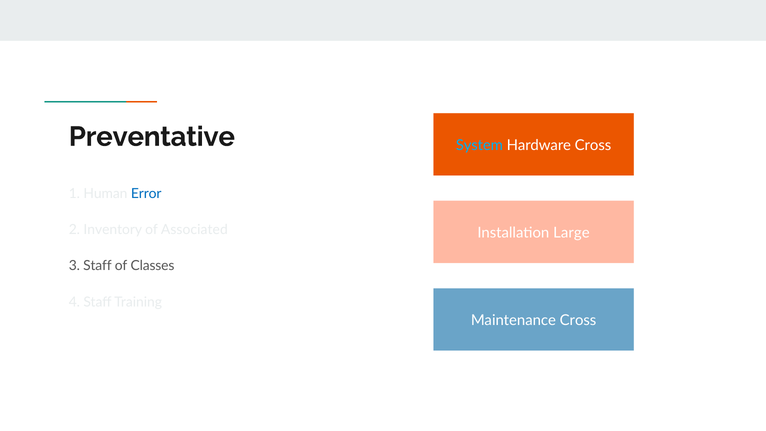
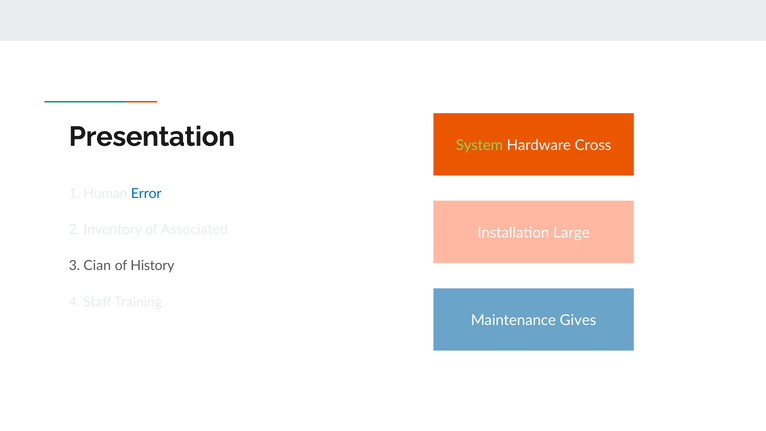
Preventative: Preventative -> Presentation
System colour: light blue -> light green
3 Staff: Staff -> Cian
Classes: Classes -> History
Maintenance Cross: Cross -> Gives
